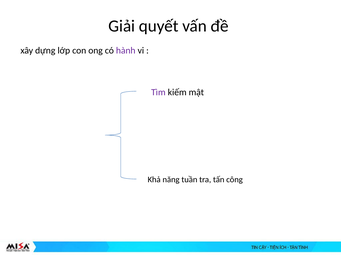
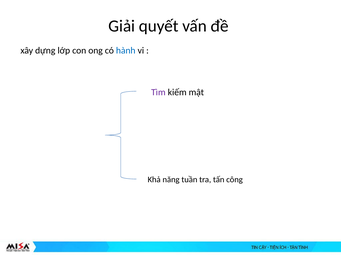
hành colour: purple -> blue
